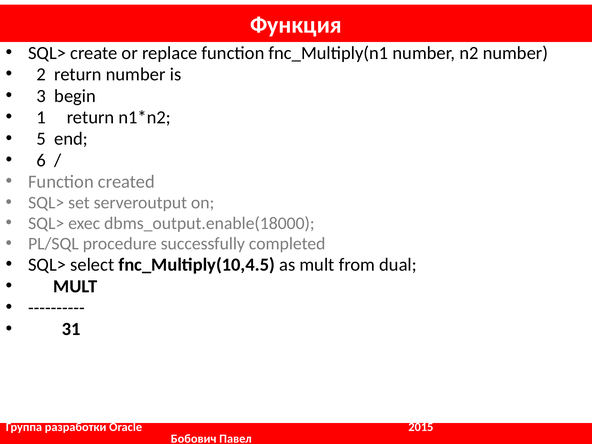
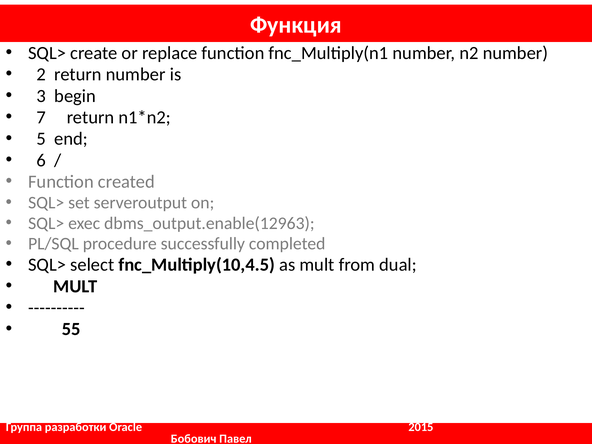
1: 1 -> 7
dbms_output.enable(18000: dbms_output.enable(18000 -> dbms_output.enable(12963
31: 31 -> 55
